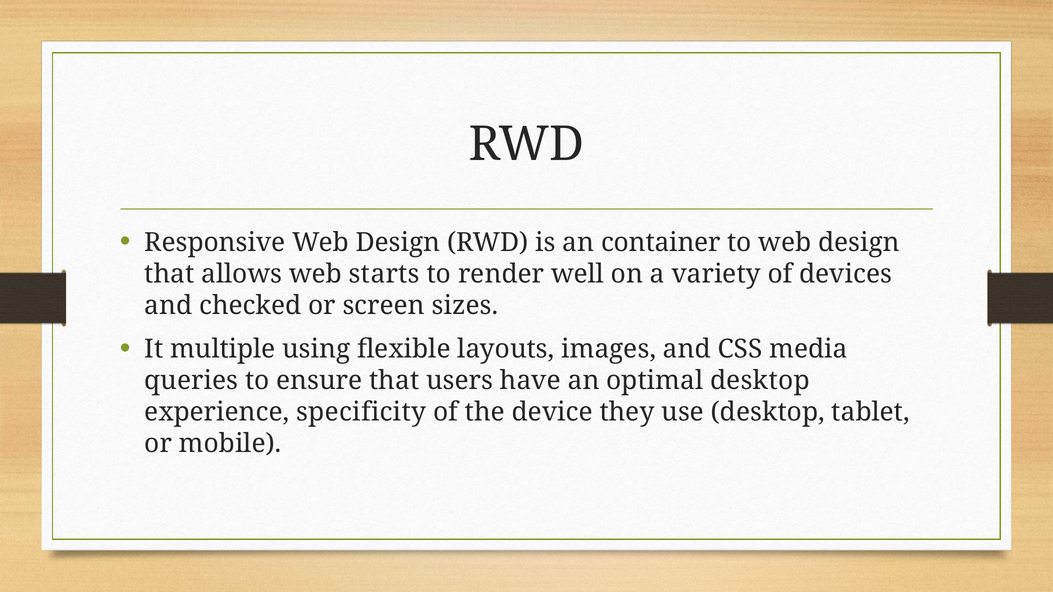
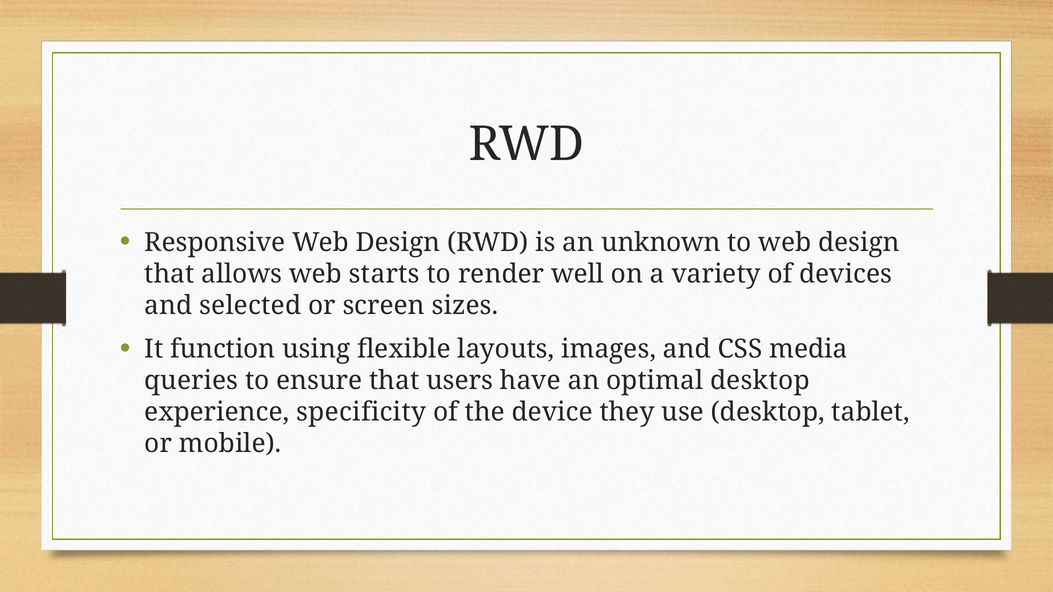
container: container -> unknown
checked: checked -> selected
multiple: multiple -> function
